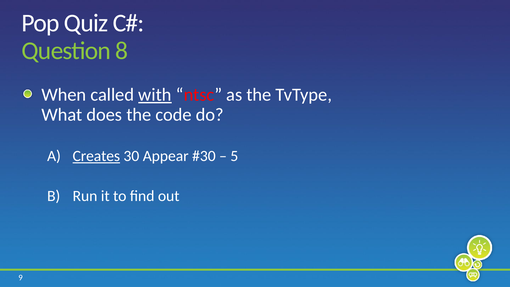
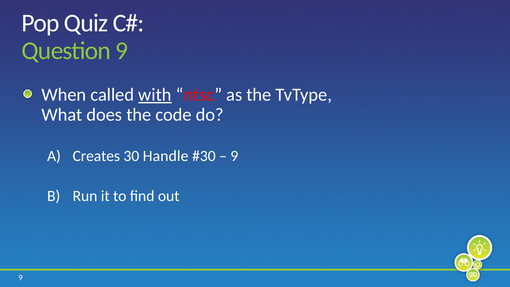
Question 8: 8 -> 9
Creates underline: present -> none
Appear: Appear -> Handle
5 at (234, 156): 5 -> 9
